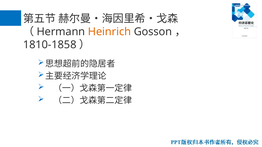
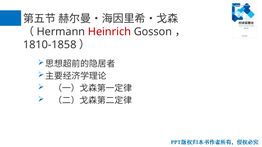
Heinrich colour: orange -> red
